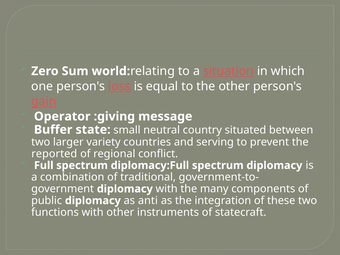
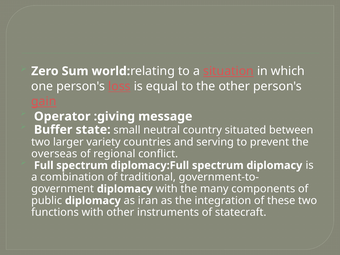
reported: reported -> overseas
anti: anti -> iran
